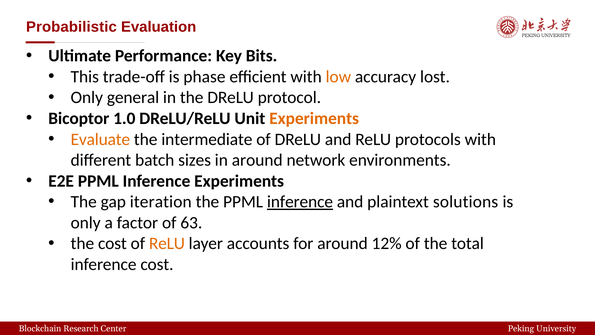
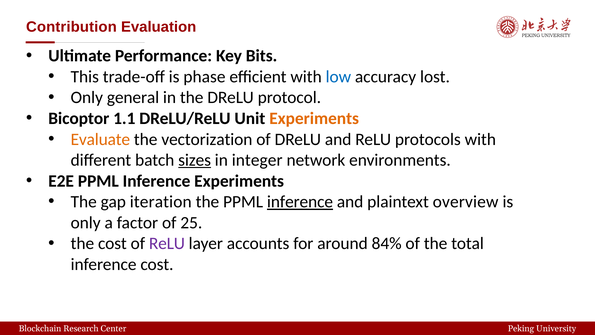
Probabilistic: Probabilistic -> Contribution
low colour: orange -> blue
1.0: 1.0 -> 1.1
intermediate: intermediate -> vectorization
sizes underline: none -> present
in around: around -> integer
solutions: solutions -> overview
63: 63 -> 25
ReLU at (167, 243) colour: orange -> purple
12%: 12% -> 84%
